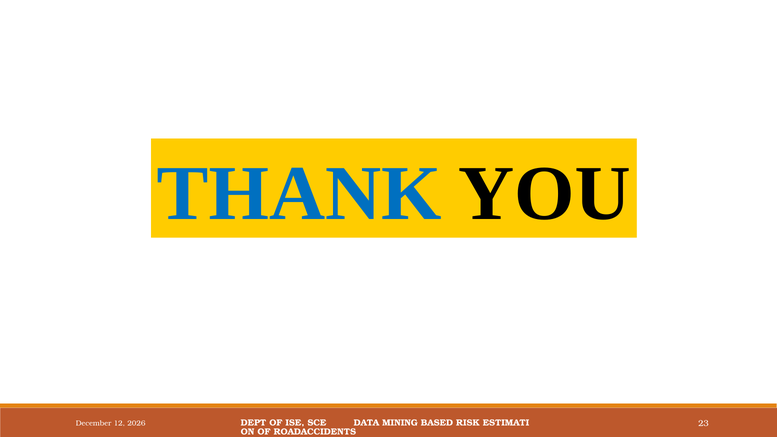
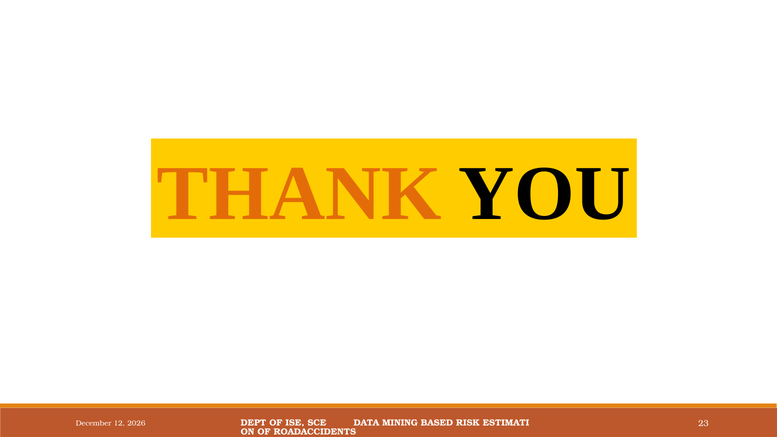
THANK colour: blue -> orange
